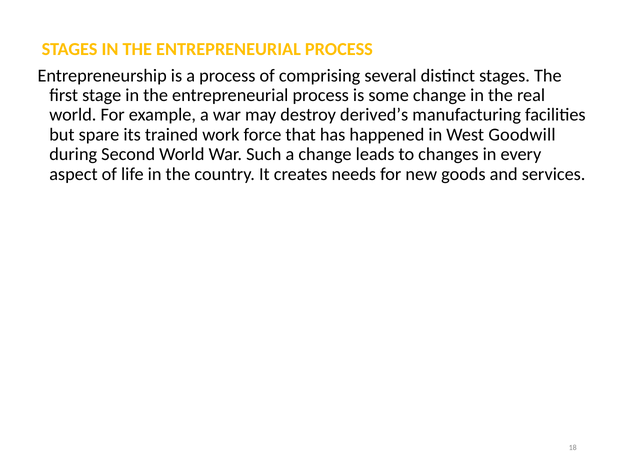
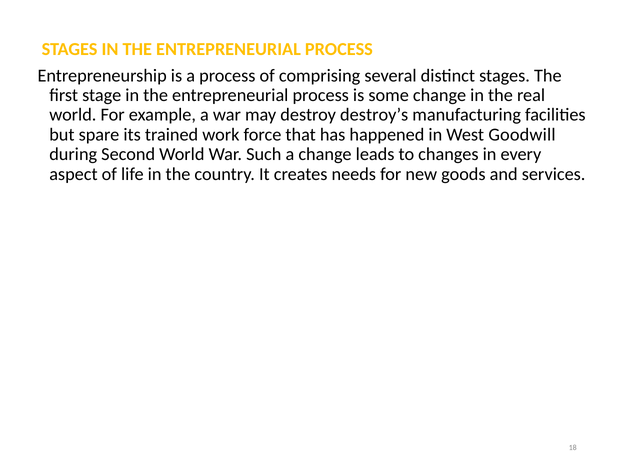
derived’s: derived’s -> destroy’s
